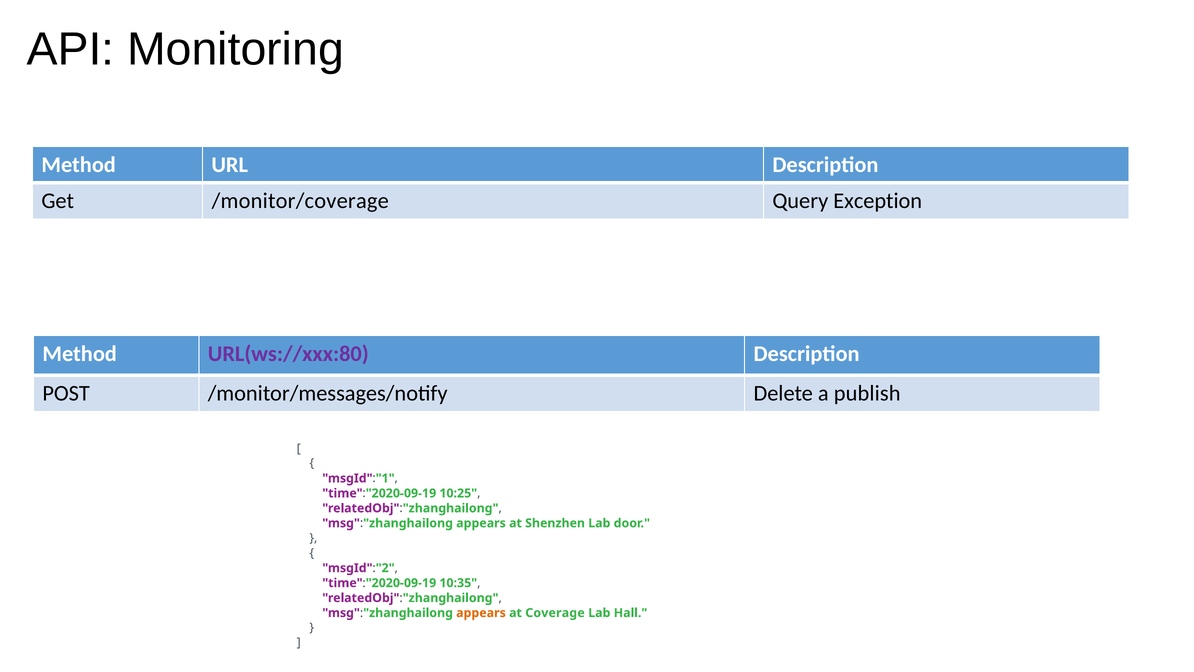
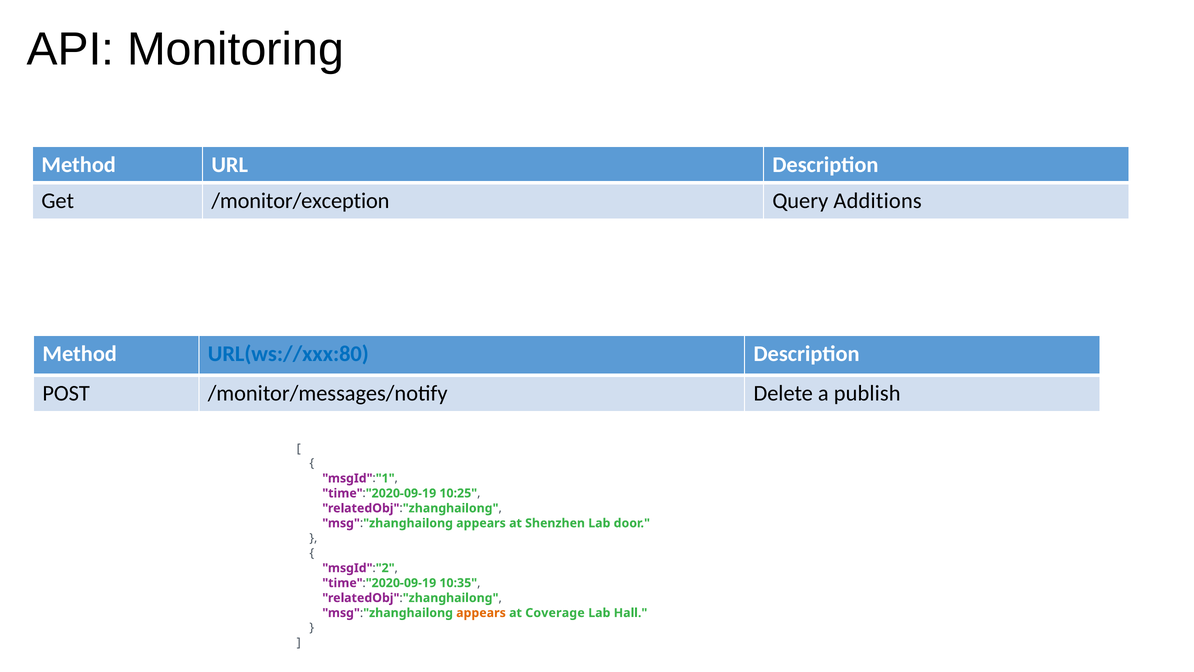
/monitor/coverage: /monitor/coverage -> /monitor/exception
Exception: Exception -> Additions
URL(ws://xxx:80 colour: purple -> blue
